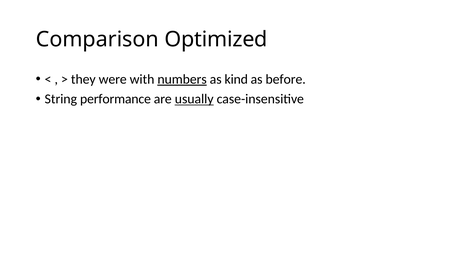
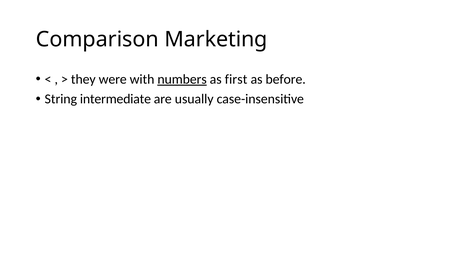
Optimized: Optimized -> Marketing
kind: kind -> first
performance: performance -> intermediate
usually underline: present -> none
